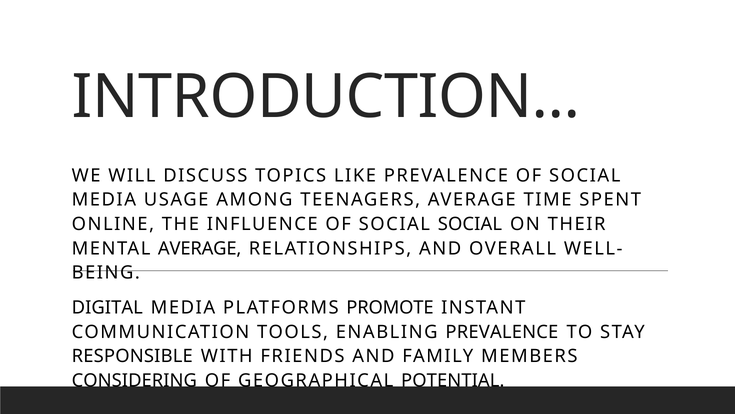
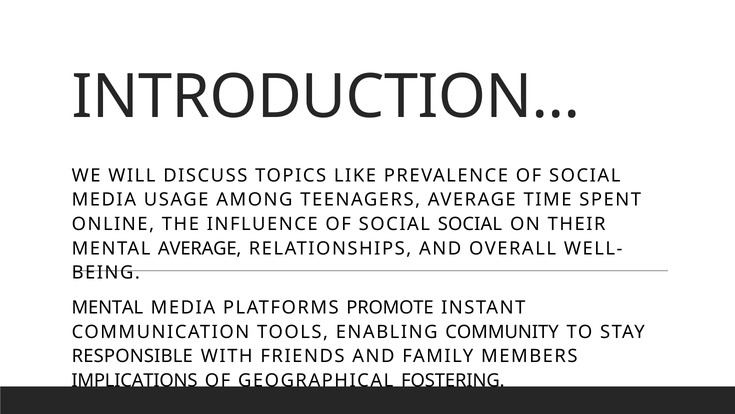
DIGITAL at (107, 307): DIGITAL -> MENTAL
ENABLING PREVALENCE: PREVALENCE -> COMMUNITY
CONSIDERING: CONSIDERING -> IMPLICATIONS
POTENTIAL: POTENTIAL -> FOSTERING
